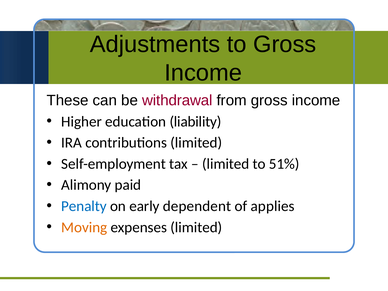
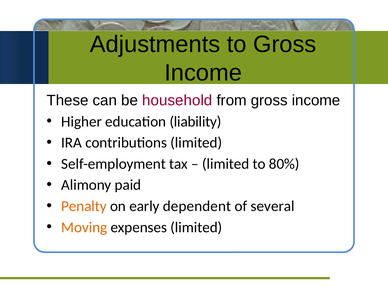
withdrawal: withdrawal -> household
51%: 51% -> 80%
Penalty colour: blue -> orange
applies: applies -> several
